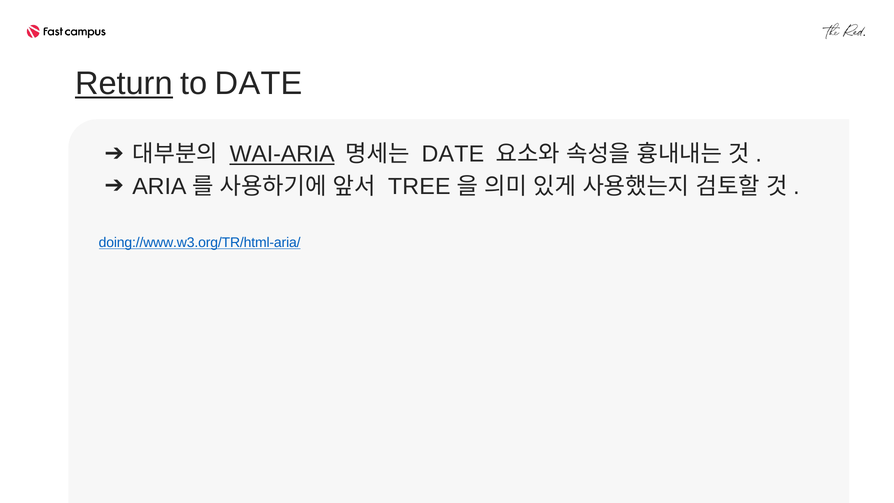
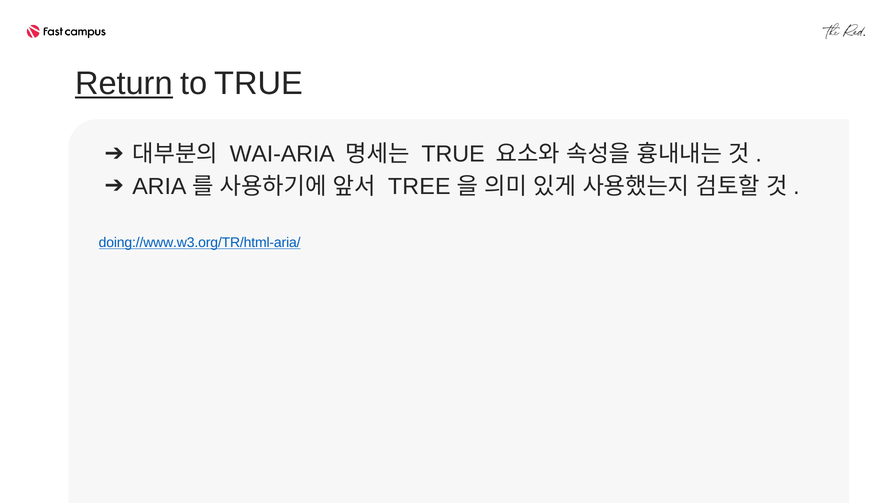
to DATE: DATE -> TRUE
WAI-ARIA underline: present -> none
DATE at (453, 154): DATE -> TRUE
